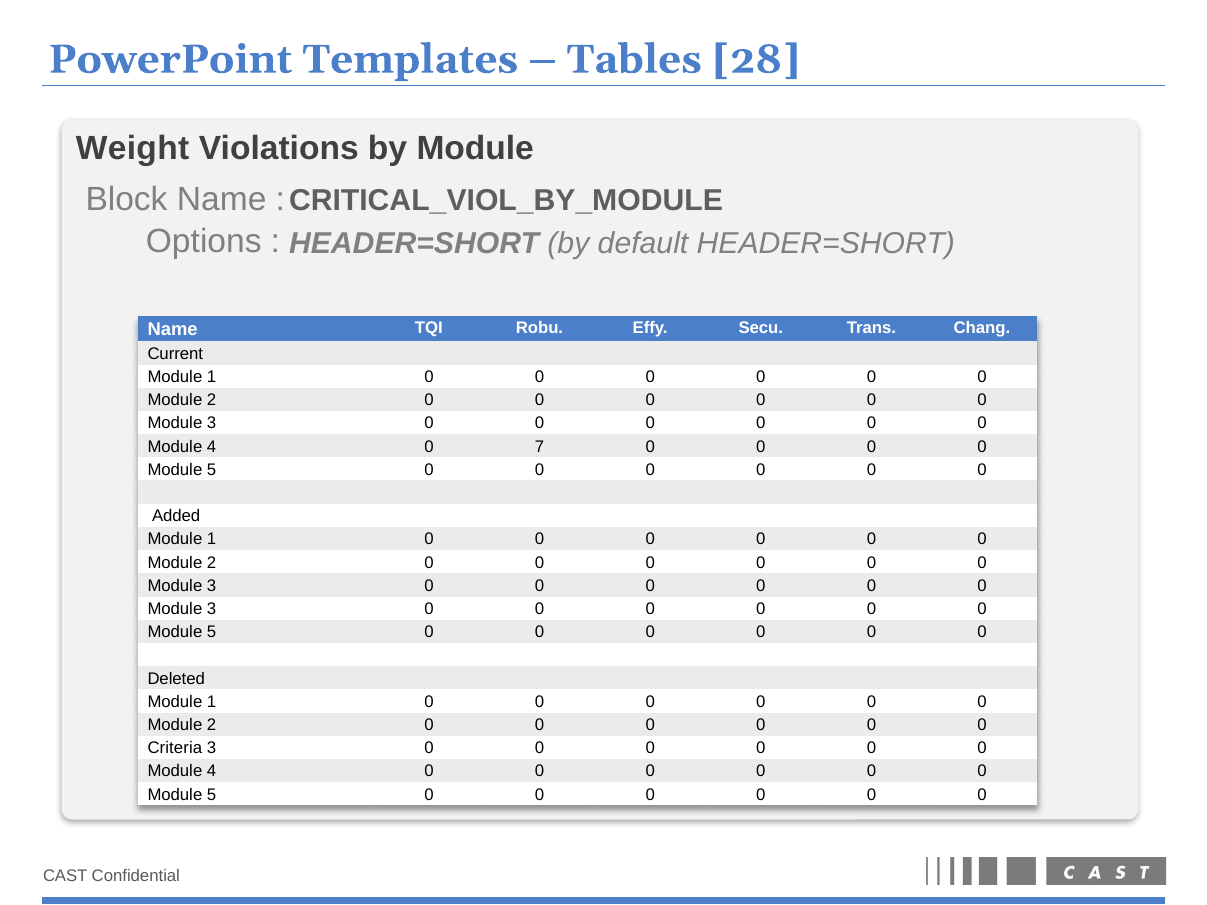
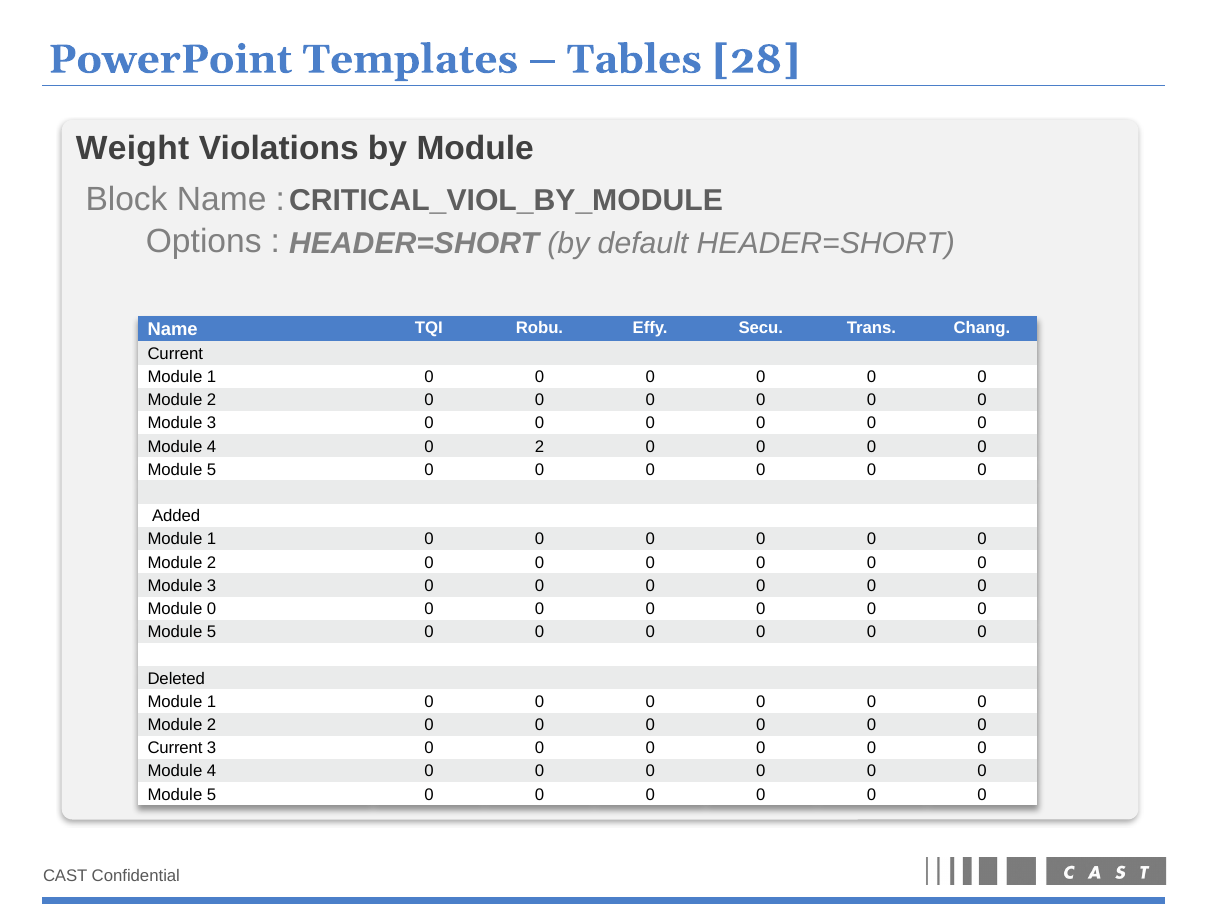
0 7: 7 -> 2
3 at (212, 609): 3 -> 0
Criteria at (175, 748): Criteria -> Current
